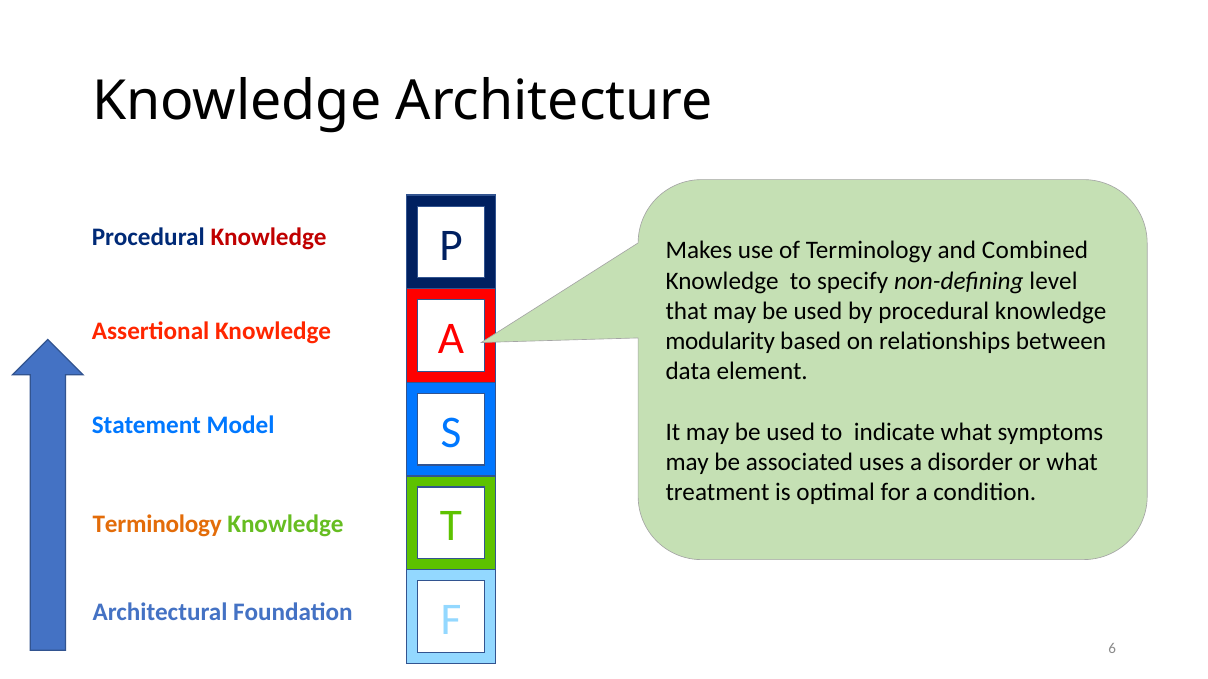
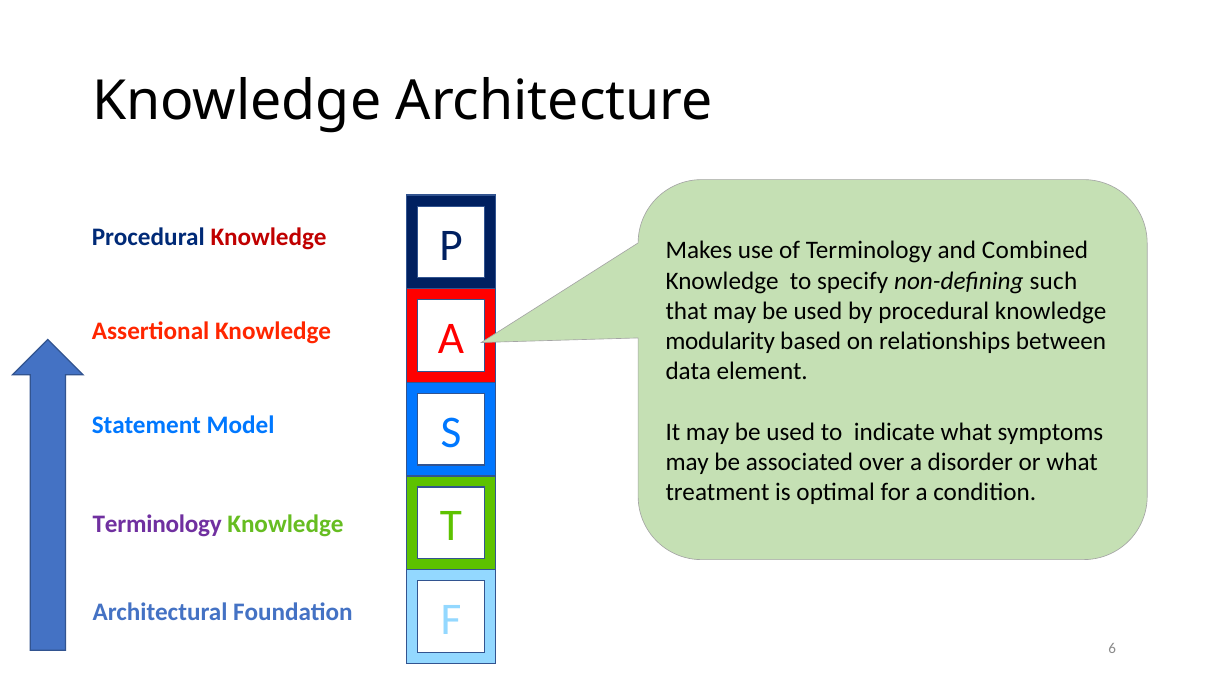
level: level -> such
uses: uses -> over
Terminology at (157, 525) colour: orange -> purple
